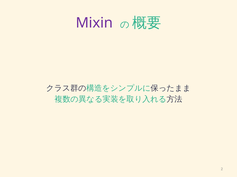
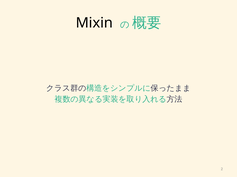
Mixin colour: purple -> black
